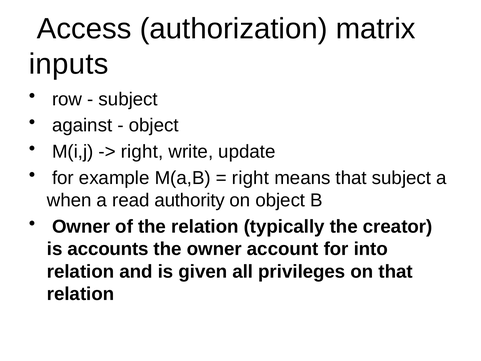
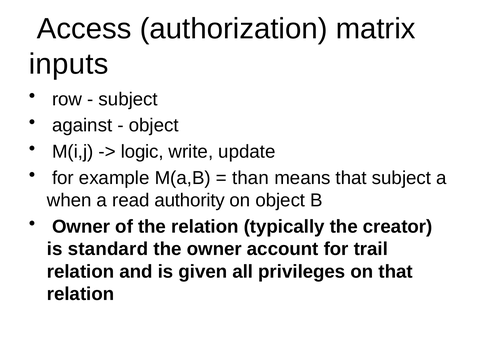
right at (142, 152): right -> logic
right at (251, 178): right -> than
accounts: accounts -> standard
into: into -> trail
